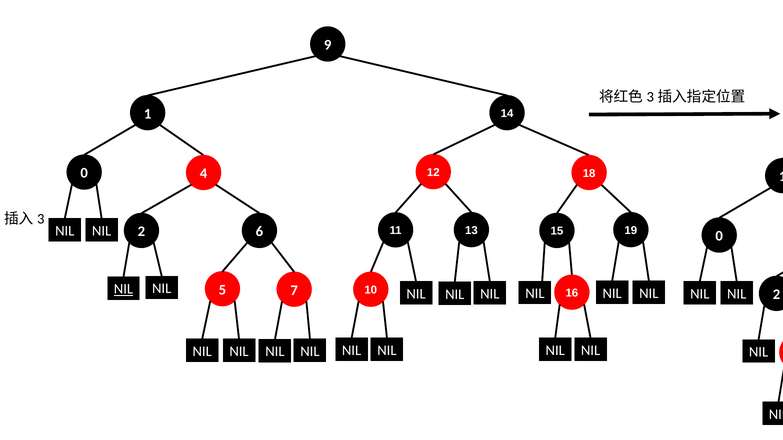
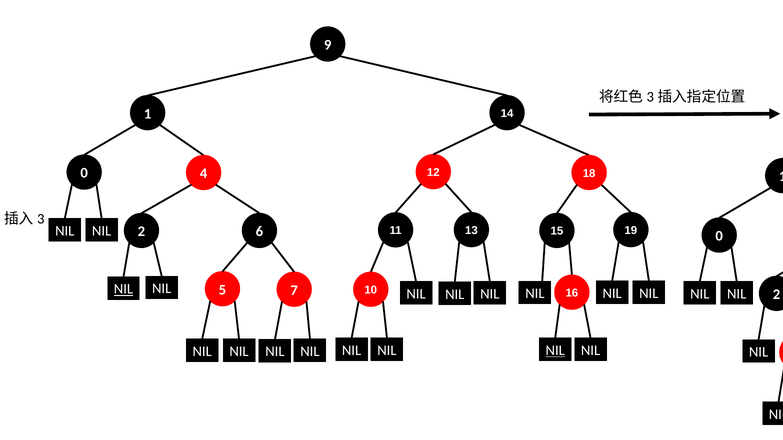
NIL at (555, 351) underline: none -> present
